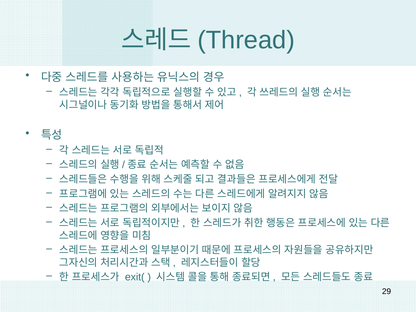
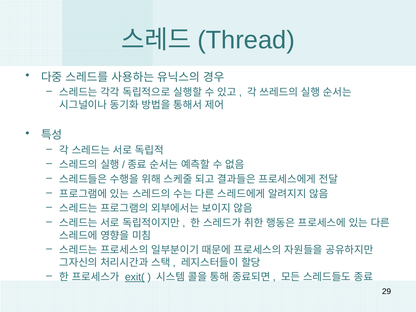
exit( underline: none -> present
